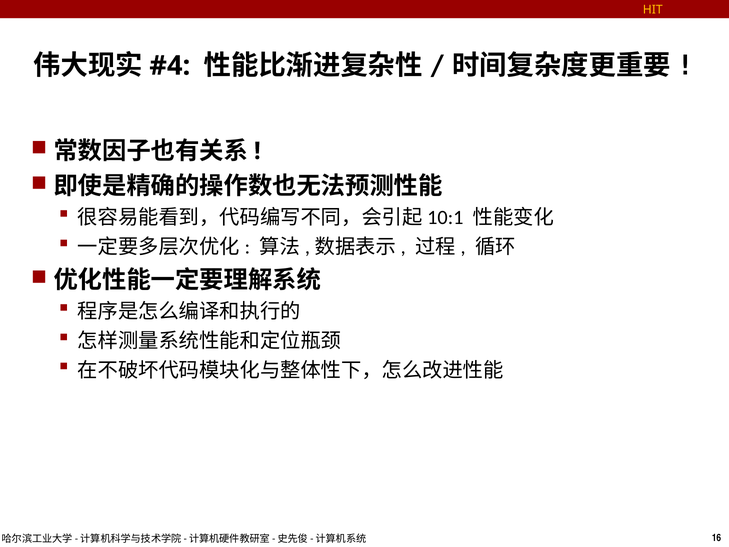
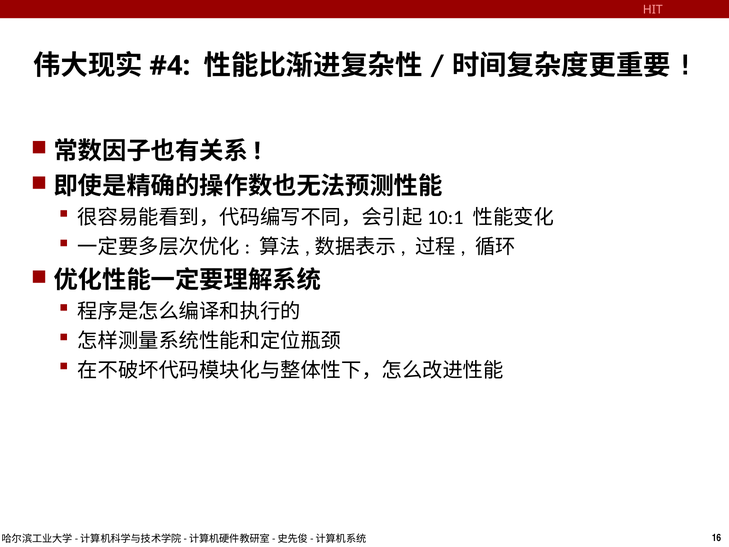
HIT colour: yellow -> pink
